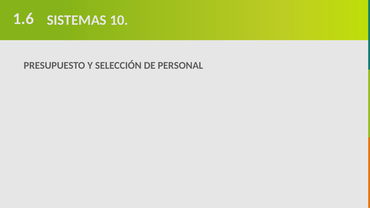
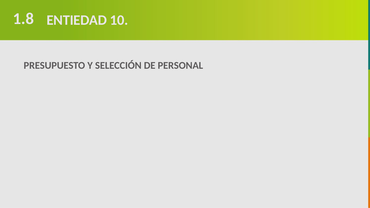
1.6: 1.6 -> 1.8
SISTEMAS: SISTEMAS -> ENTIEDAD
